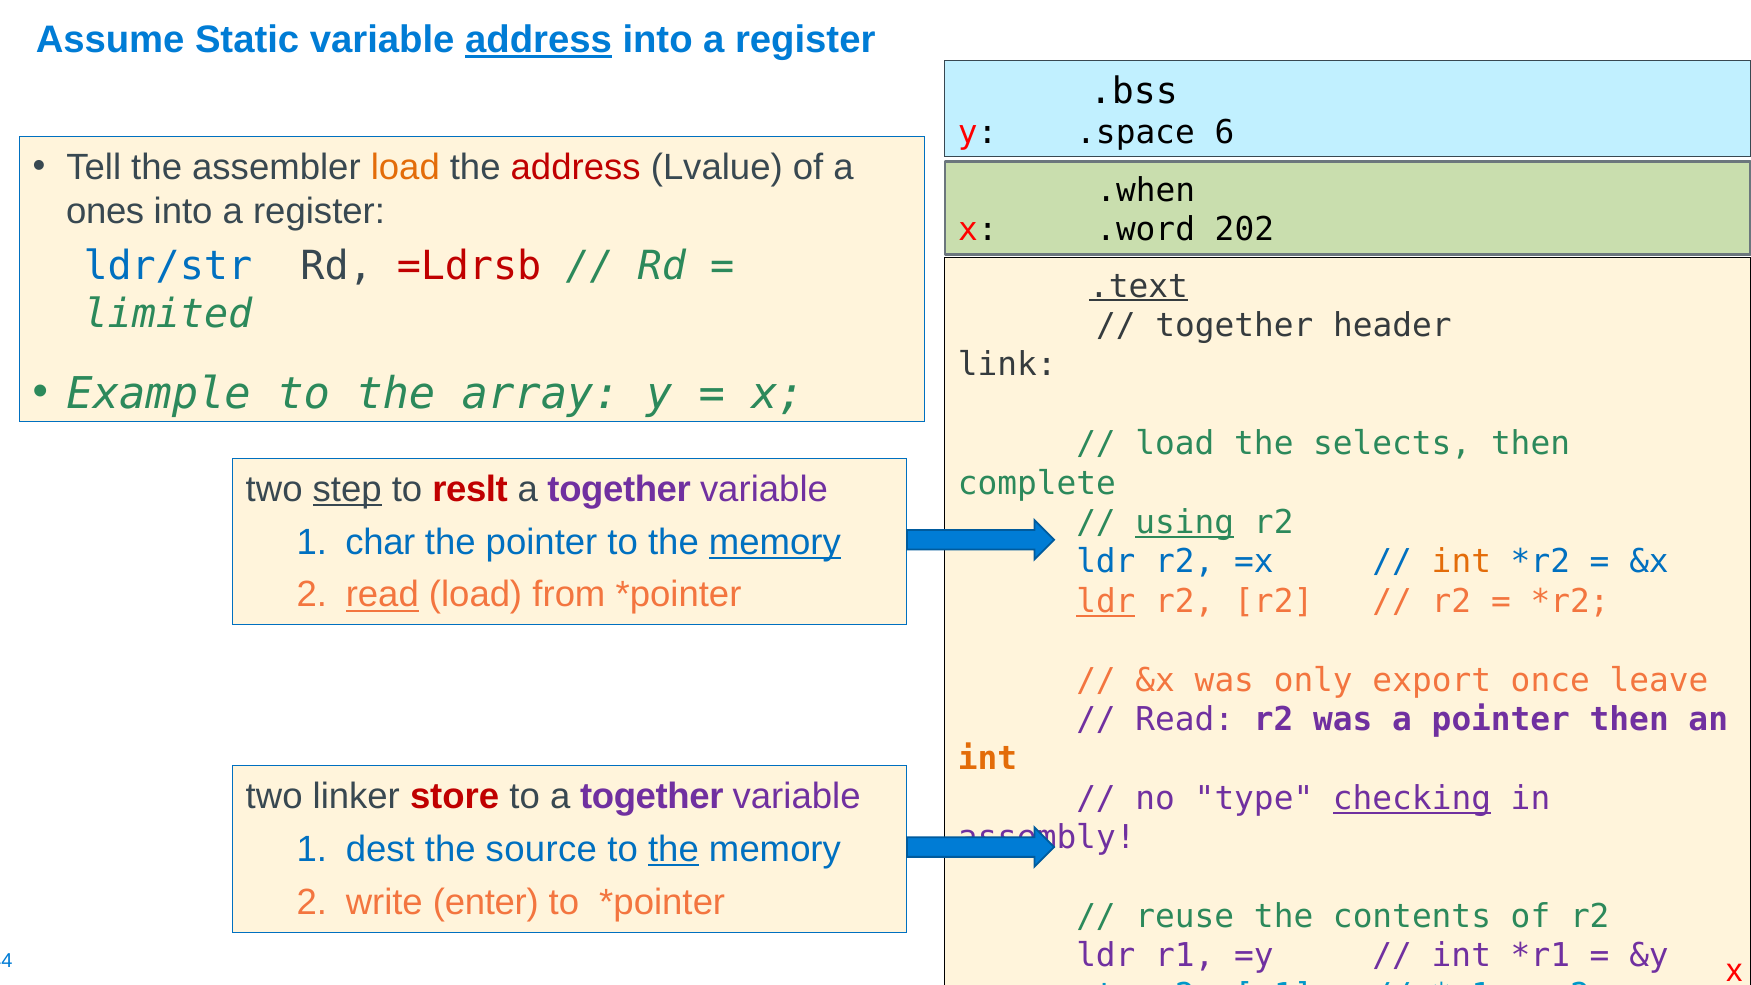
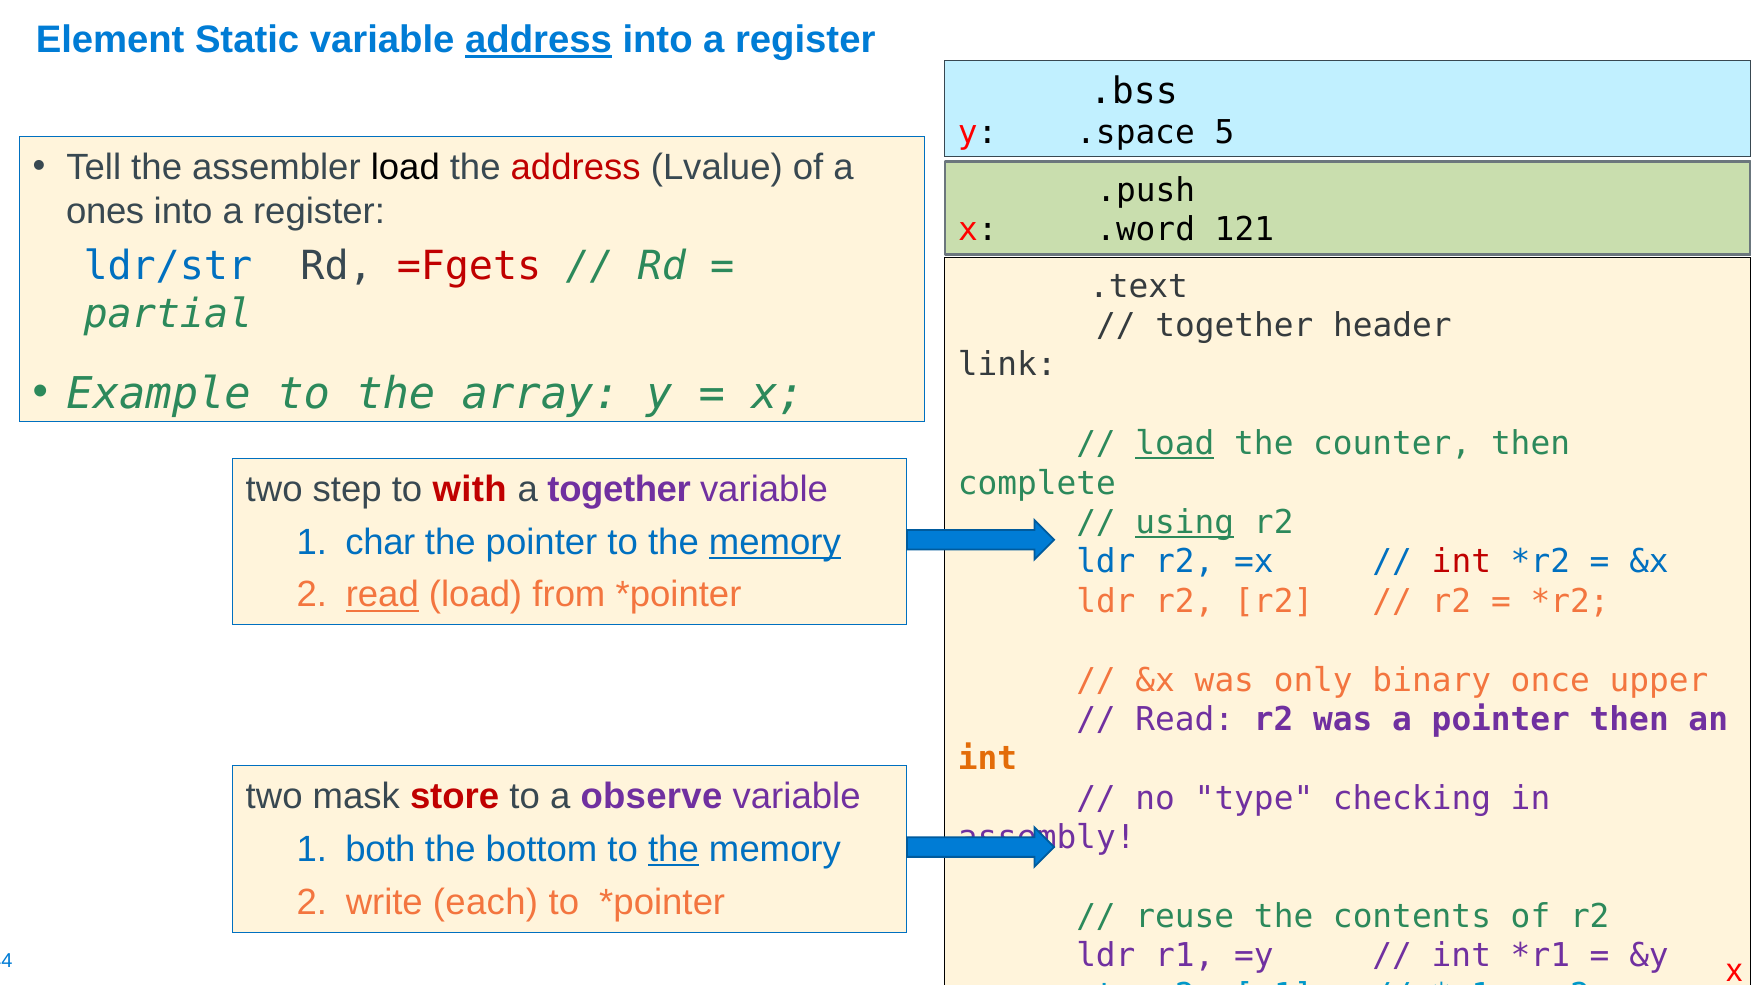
Assume: Assume -> Element
6: 6 -> 5
load at (405, 167) colour: orange -> black
.when: .when -> .push
202: 202 -> 121
=Ldrsb: =Ldrsb -> =Fgets
.text underline: present -> none
limited: limited -> partial
load at (1175, 444) underline: none -> present
selects: selects -> counter
step underline: present -> none
reslt: reslt -> with
int at (1461, 562) colour: orange -> red
ldr at (1106, 601) underline: present -> none
export: export -> binary
leave: leave -> upper
linker: linker -> mask
to a together: together -> observe
checking underline: present -> none
dest: dest -> both
source: source -> bottom
enter: enter -> each
